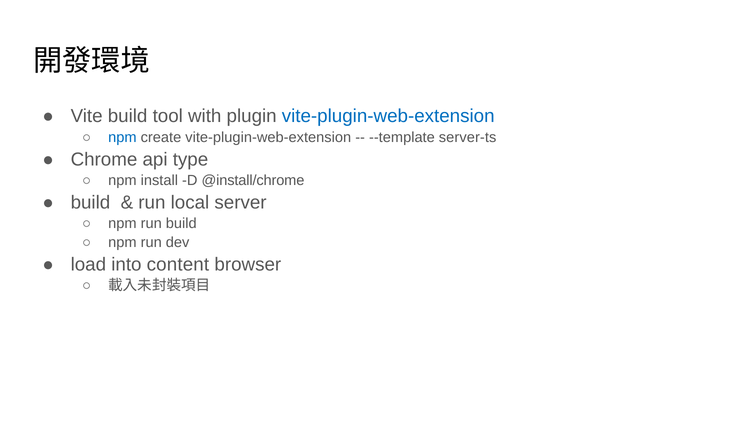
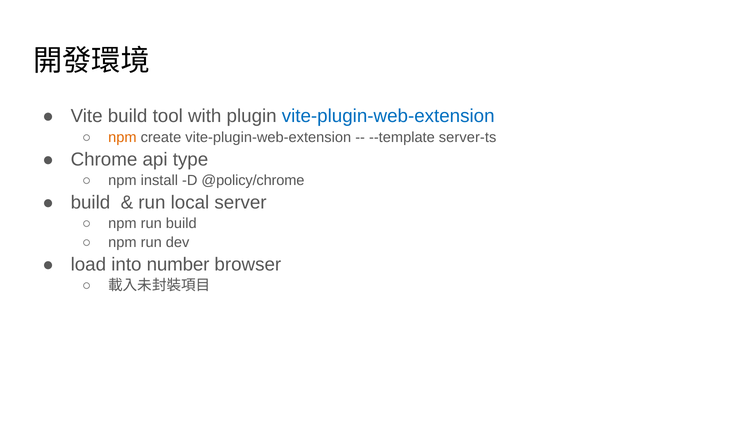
npm at (122, 137) colour: blue -> orange
@install/chrome: @install/chrome -> @policy/chrome
content: content -> number
